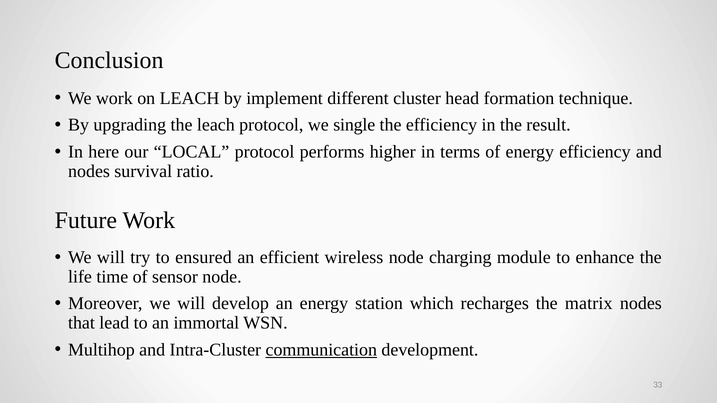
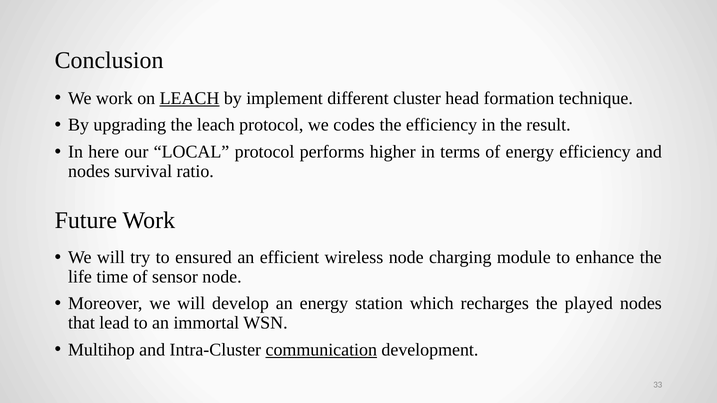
LEACH at (190, 98) underline: none -> present
single: single -> codes
matrix: matrix -> played
